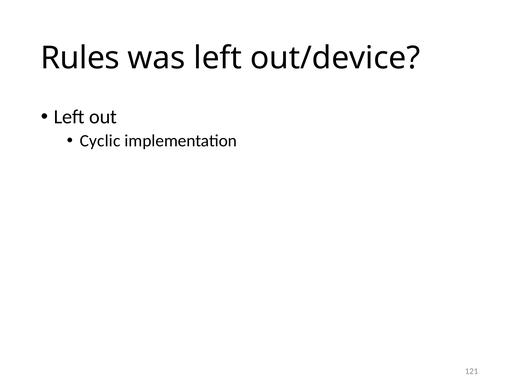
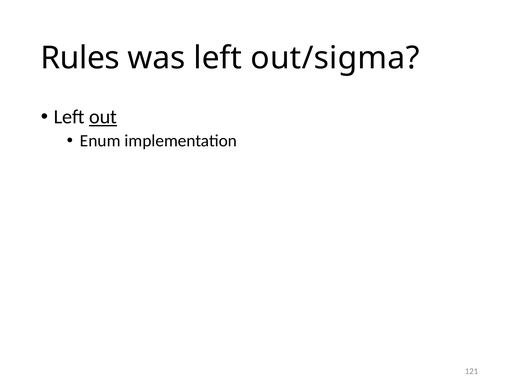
out/device: out/device -> out/sigma
out underline: none -> present
Cyclic: Cyclic -> Enum
